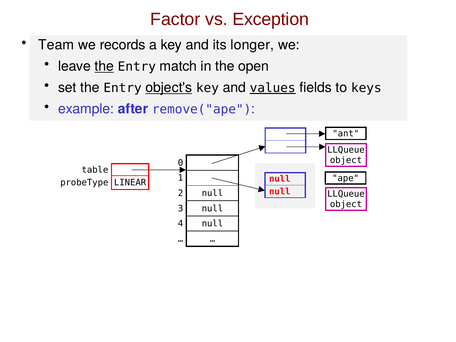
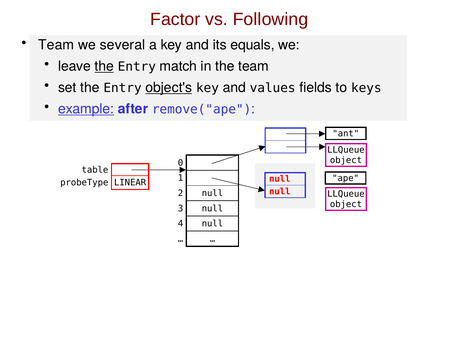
Exception: Exception -> Following
records: records -> several
longer: longer -> equals
the open: open -> team
values underline: present -> none
example underline: none -> present
